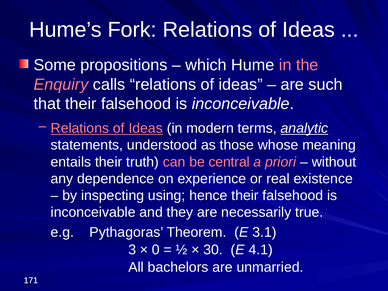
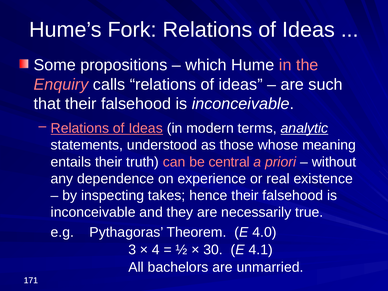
using: using -> takes
3.1: 3.1 -> 4.0
0: 0 -> 4
